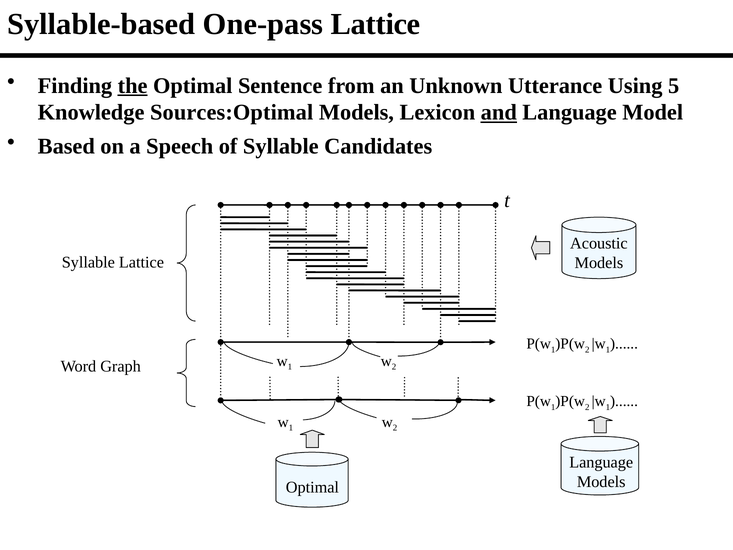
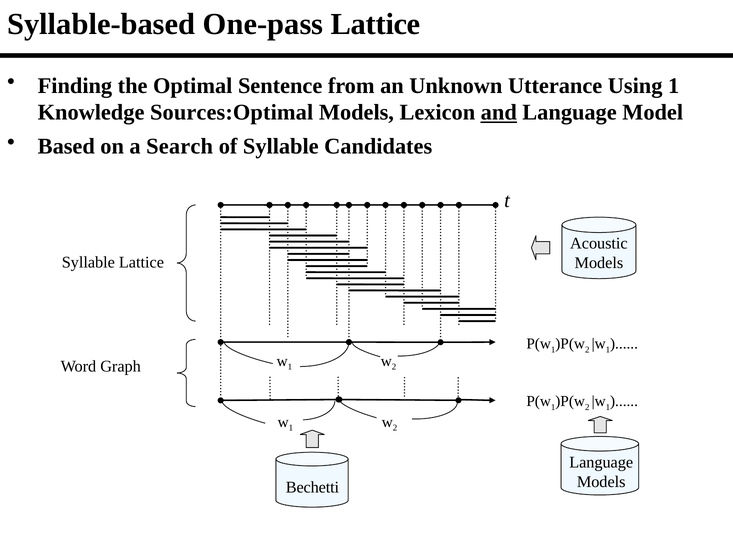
the underline: present -> none
Using 5: 5 -> 1
Speech: Speech -> Search
Optimal at (312, 487): Optimal -> Bechetti
